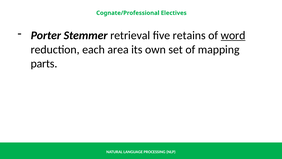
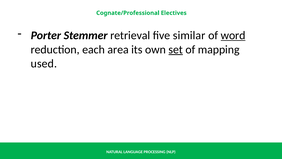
retains: retains -> similar
set underline: none -> present
parts: parts -> used
